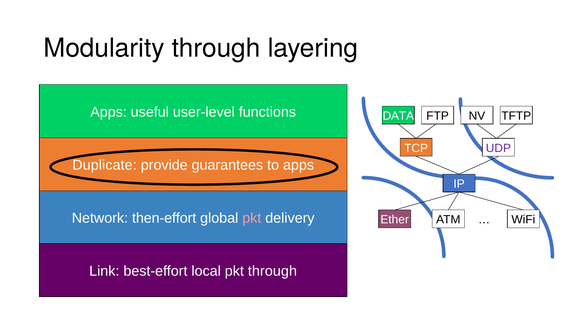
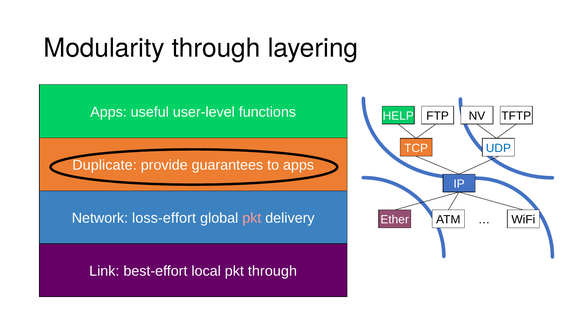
DATA: DATA -> HELP
UDP colour: purple -> blue
then-effort: then-effort -> loss-effort
